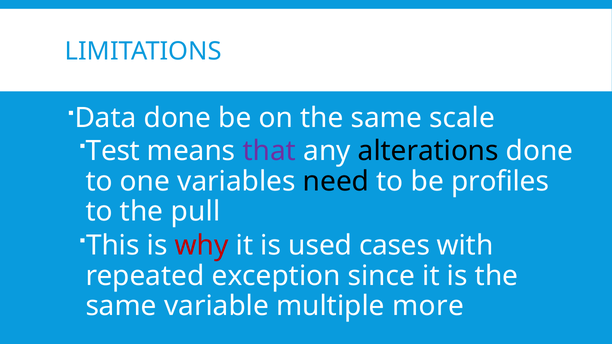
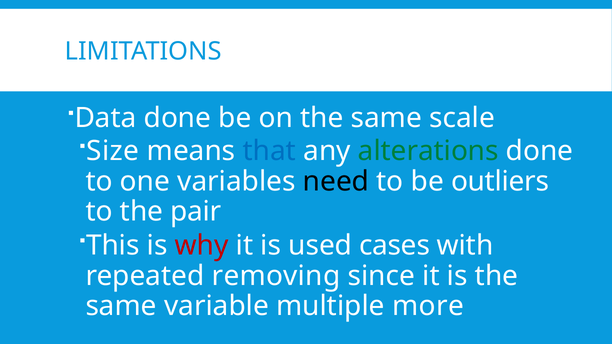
Test: Test -> Size
that colour: purple -> blue
alterations colour: black -> green
profiles: profiles -> outliers
pull: pull -> pair
exception: exception -> removing
